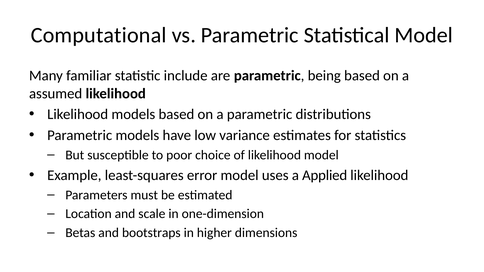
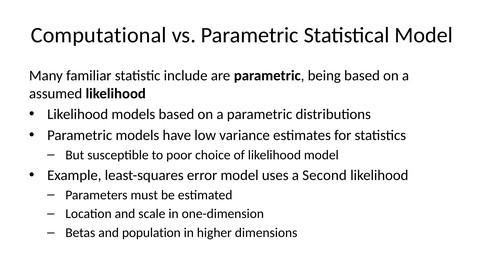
Applied: Applied -> Second
bootstraps: bootstraps -> population
